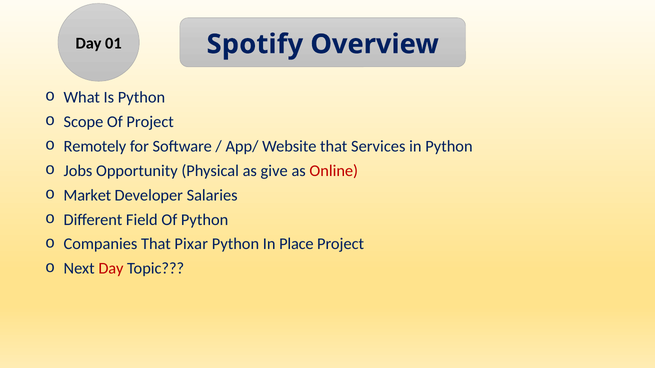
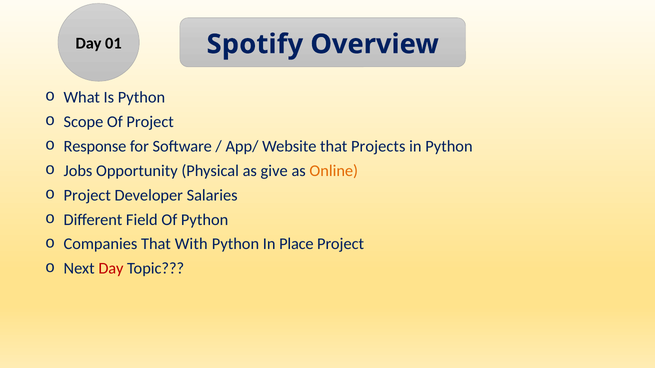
Remotely: Remotely -> Response
Services: Services -> Projects
Online colour: red -> orange
Market at (87, 195): Market -> Project
Pixar: Pixar -> With
